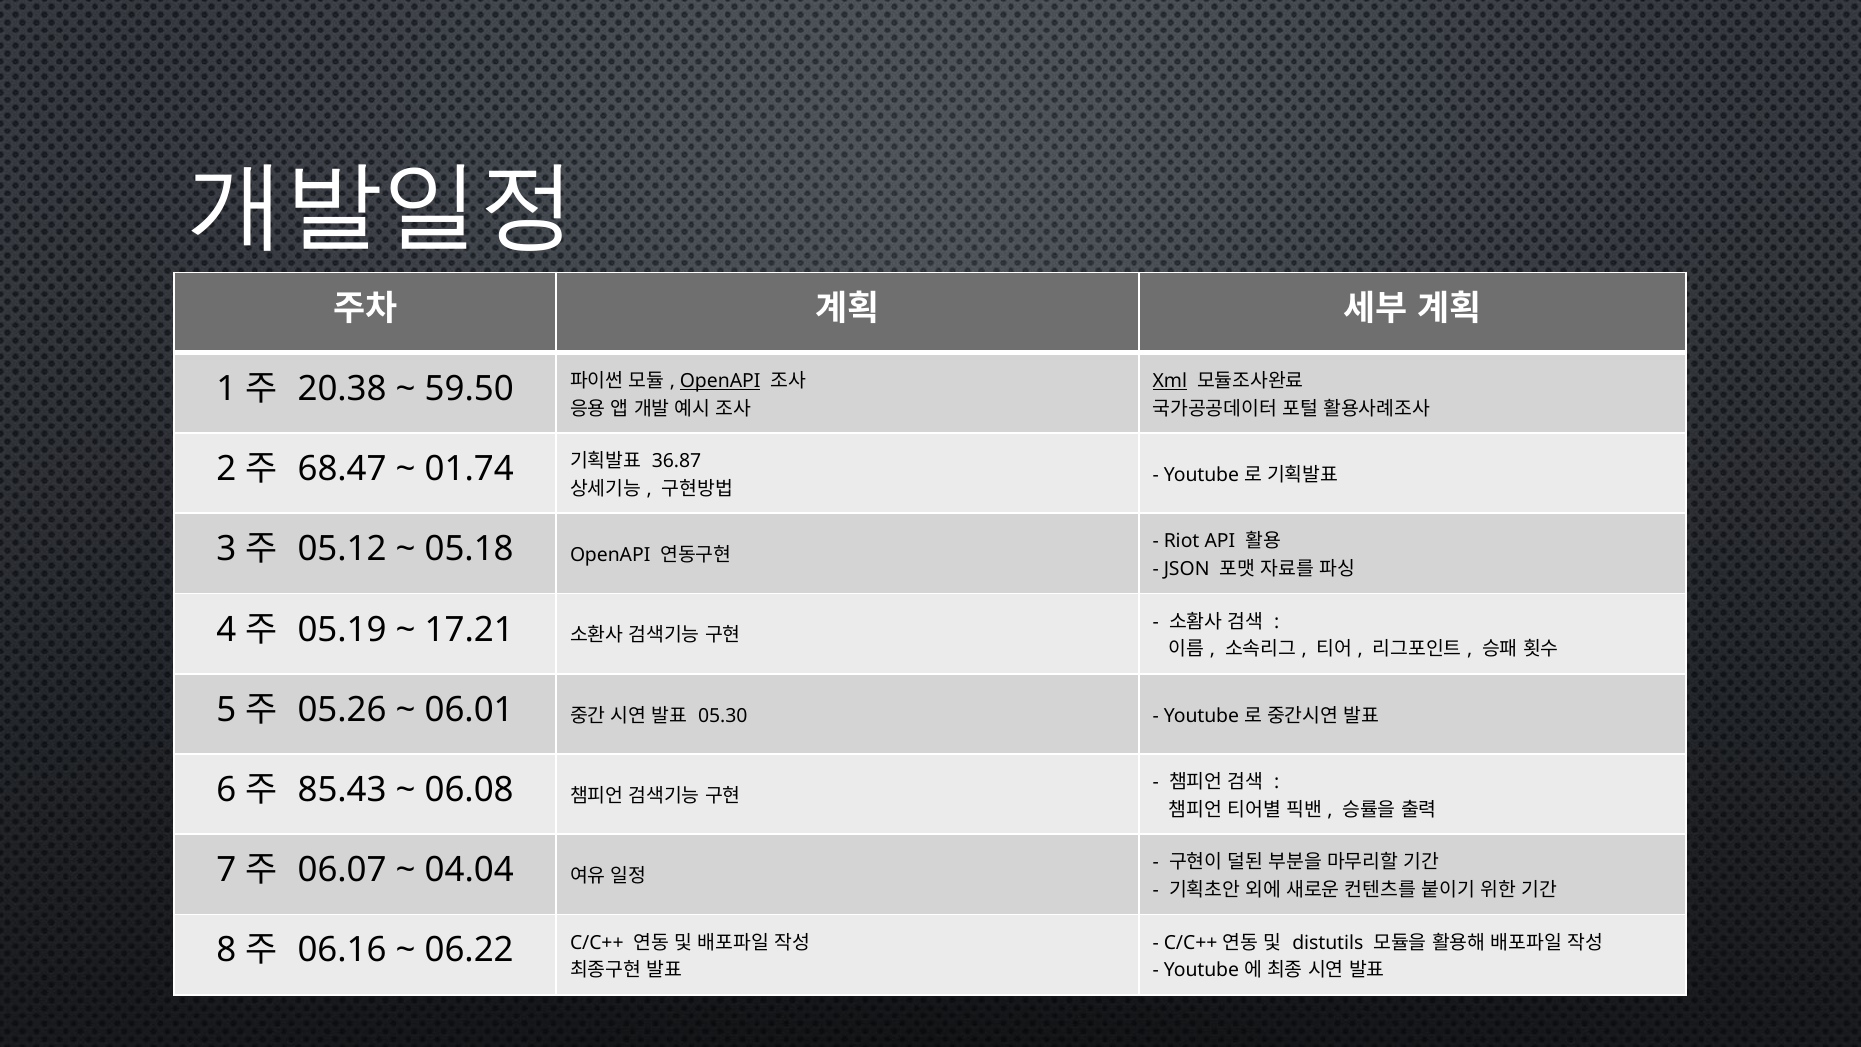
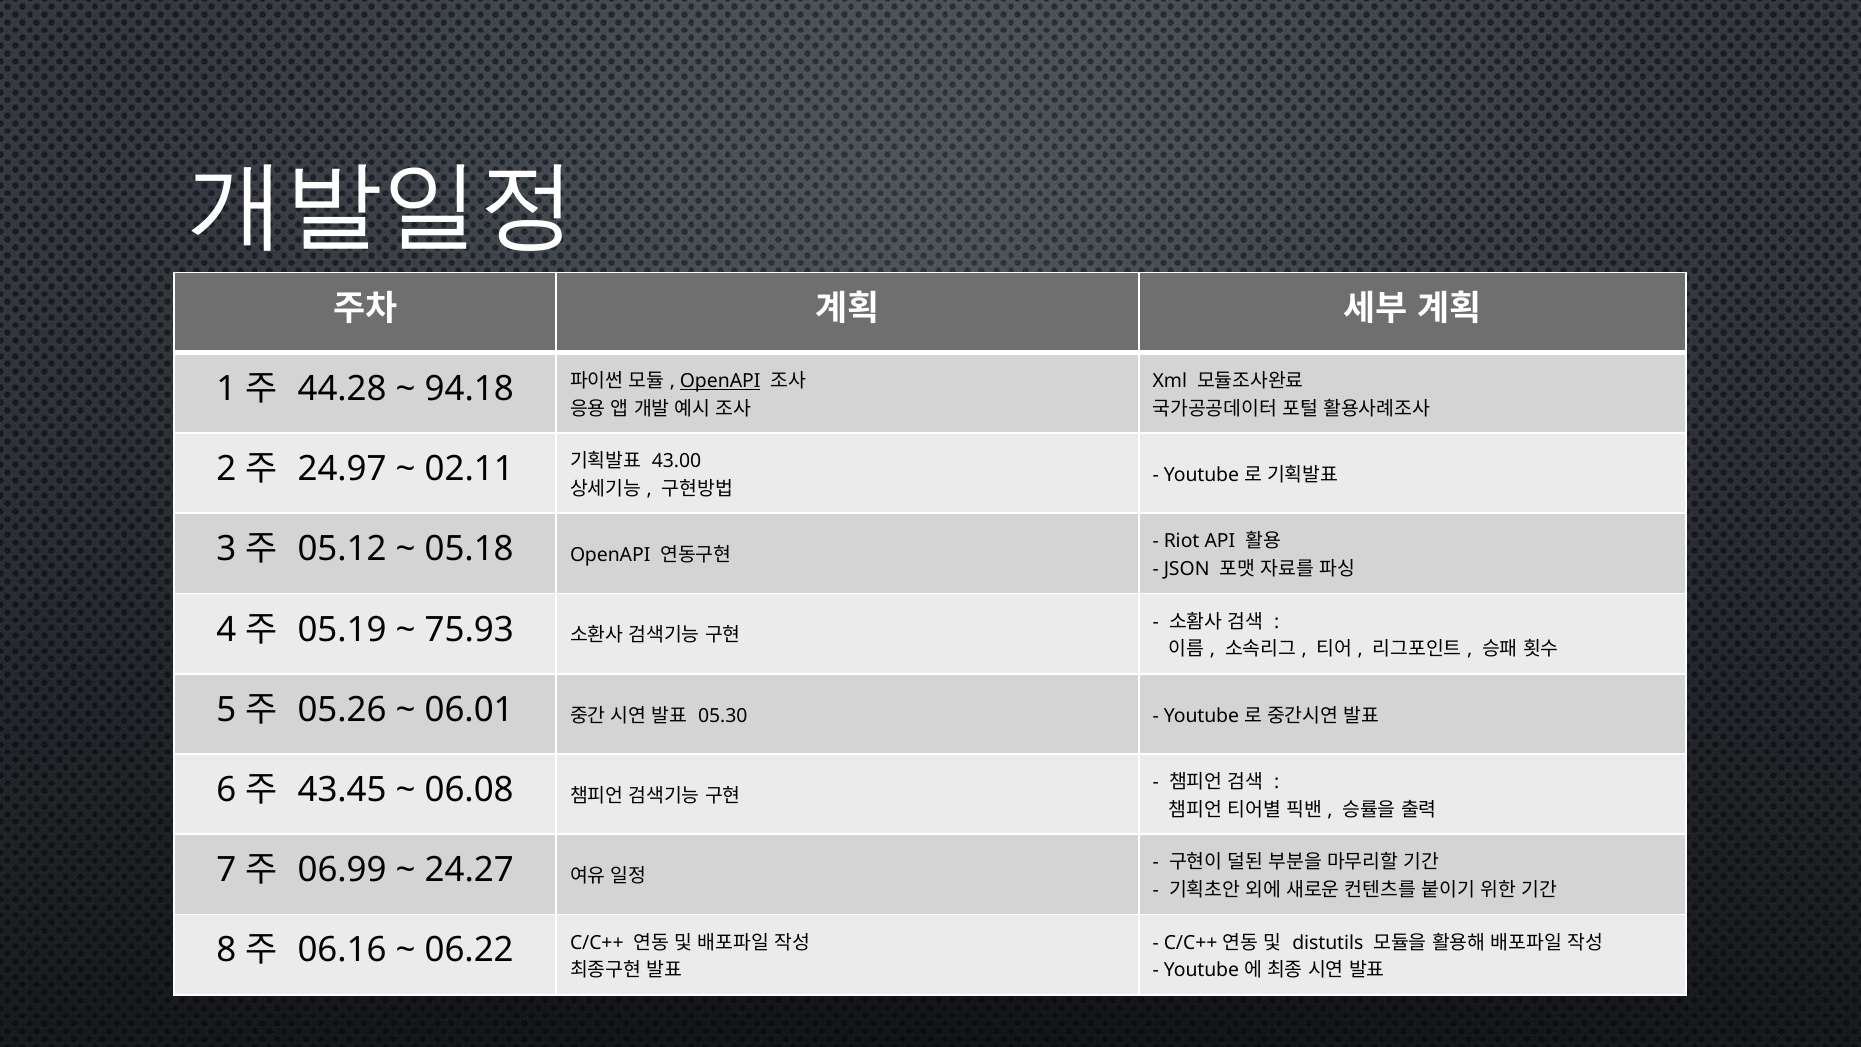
Xml underline: present -> none
20.38: 20.38 -> 44.28
59.50: 59.50 -> 94.18
68.47: 68.47 -> 24.97
01.74: 01.74 -> 02.11
36.87: 36.87 -> 43.00
17.21: 17.21 -> 75.93
85.43: 85.43 -> 43.45
06.07: 06.07 -> 06.99
04.04: 04.04 -> 24.27
